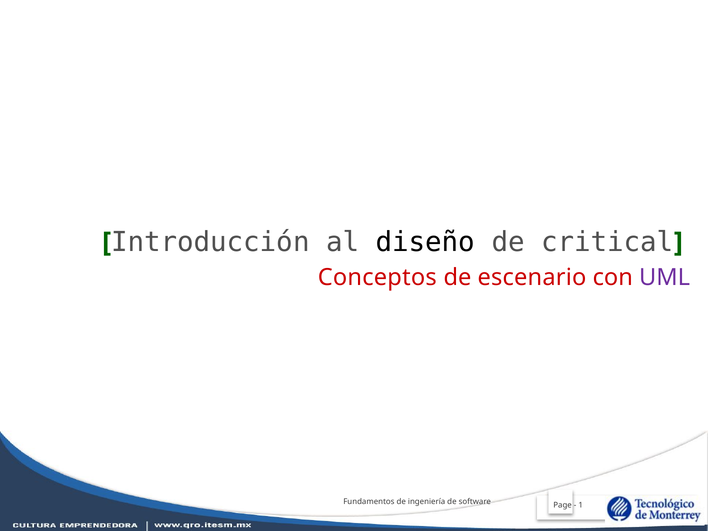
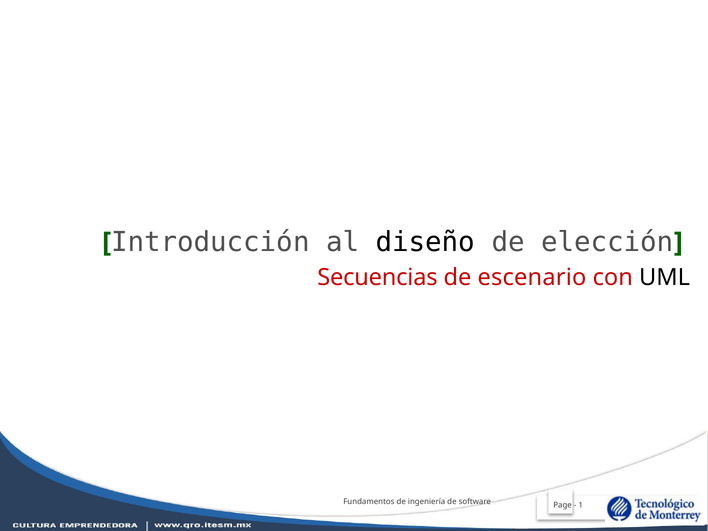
critical: critical -> elección
Conceptos: Conceptos -> Secuencias
UML colour: purple -> black
